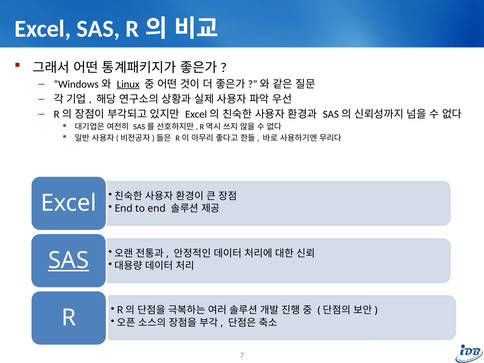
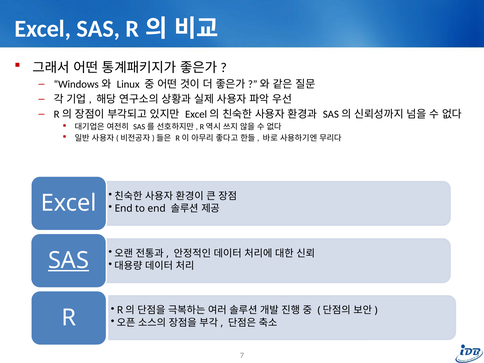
Linux underline: present -> none
